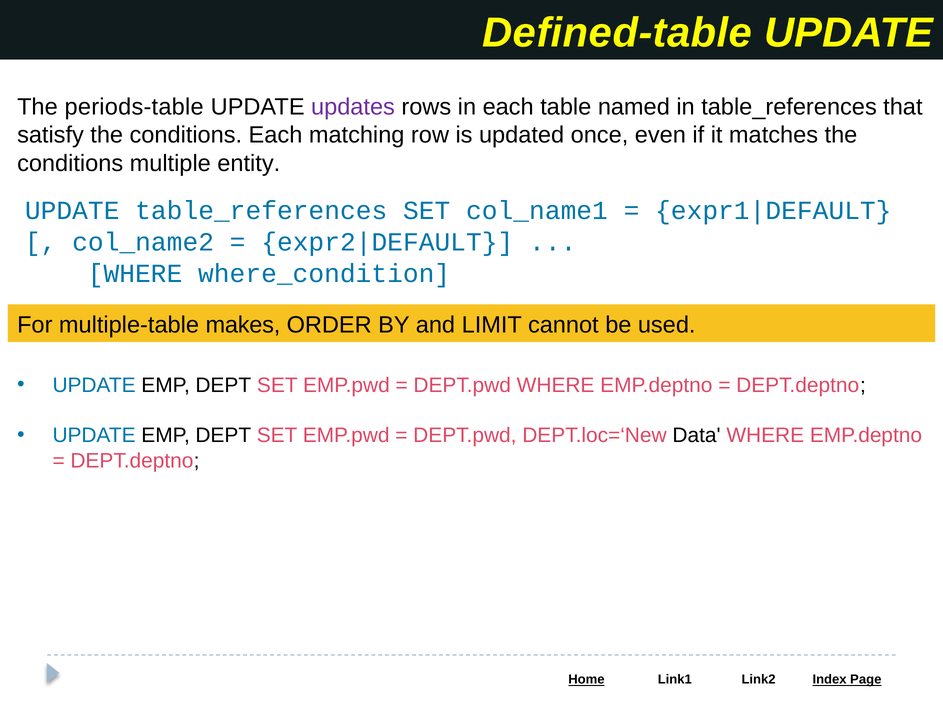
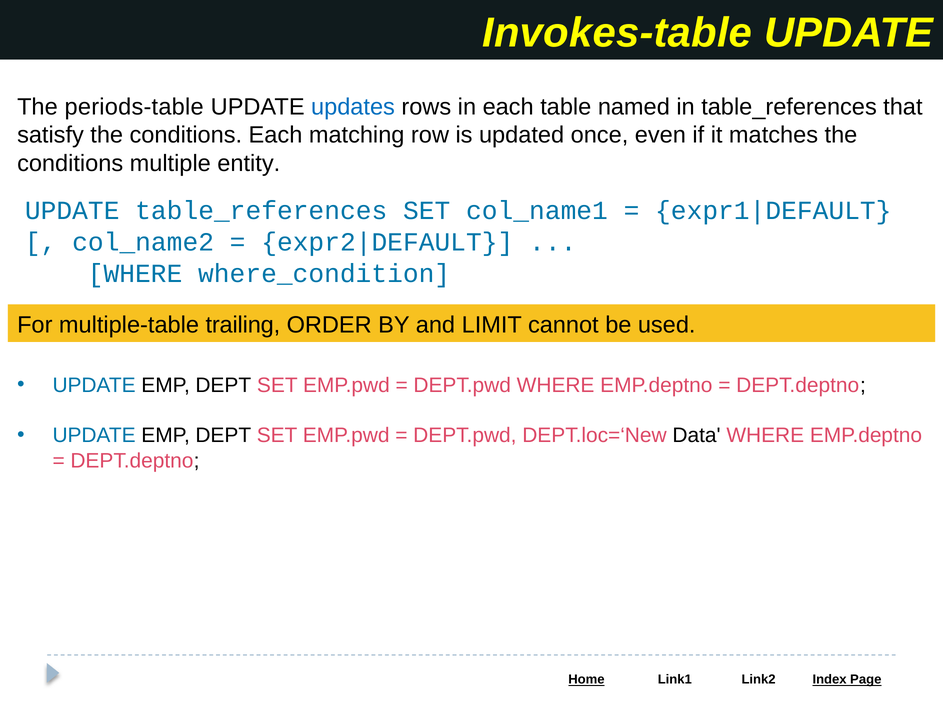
Defined-table: Defined-table -> Invokes-table
updates colour: purple -> blue
makes: makes -> trailing
